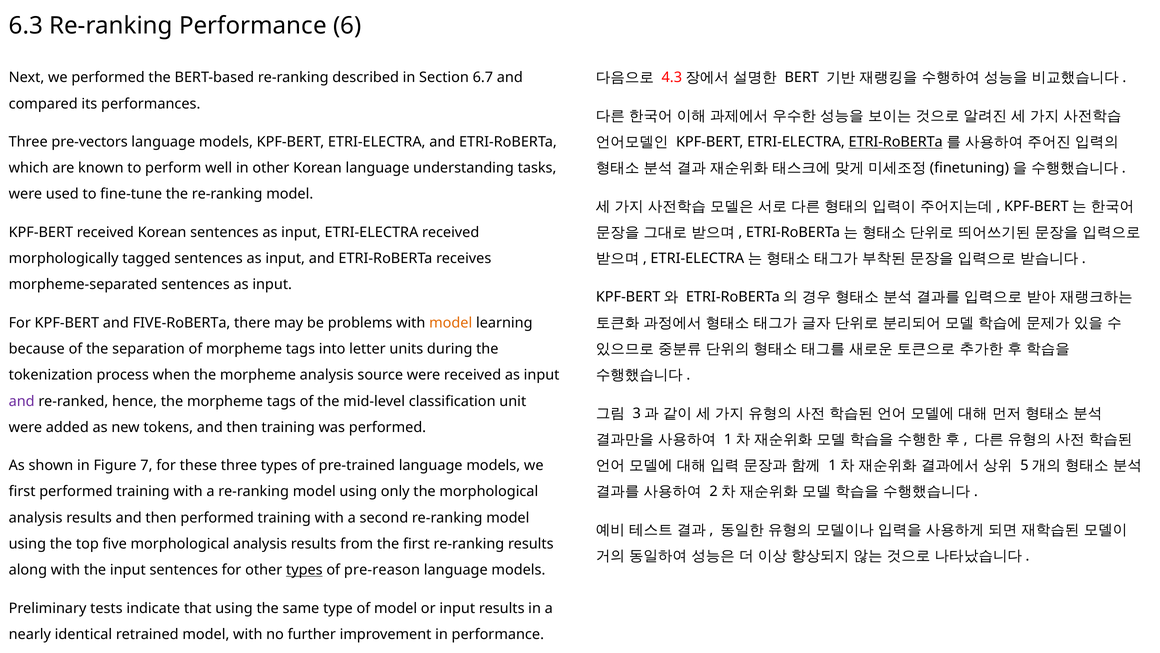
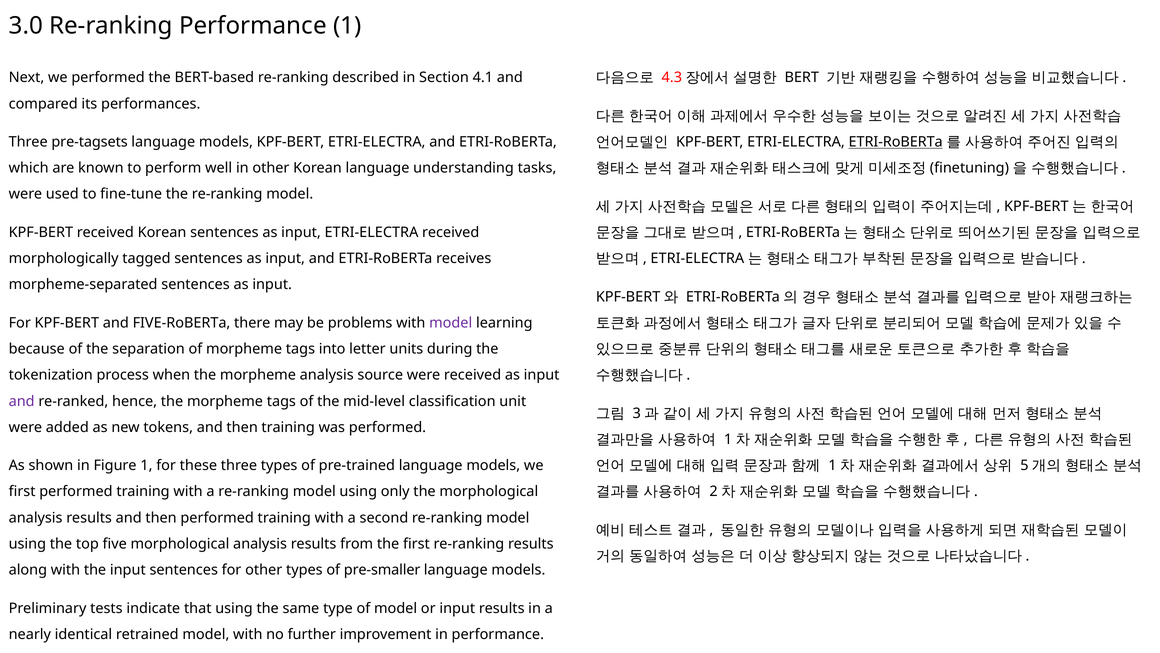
6.3: 6.3 -> 3.0
Performance 6: 6 -> 1
6.7: 6.7 -> 4.1
pre-vectors: pre-vectors -> pre-tagsets
model at (451, 323) colour: orange -> purple
Figure 7: 7 -> 1
types at (304, 570) underline: present -> none
pre-reason: pre-reason -> pre-smaller
